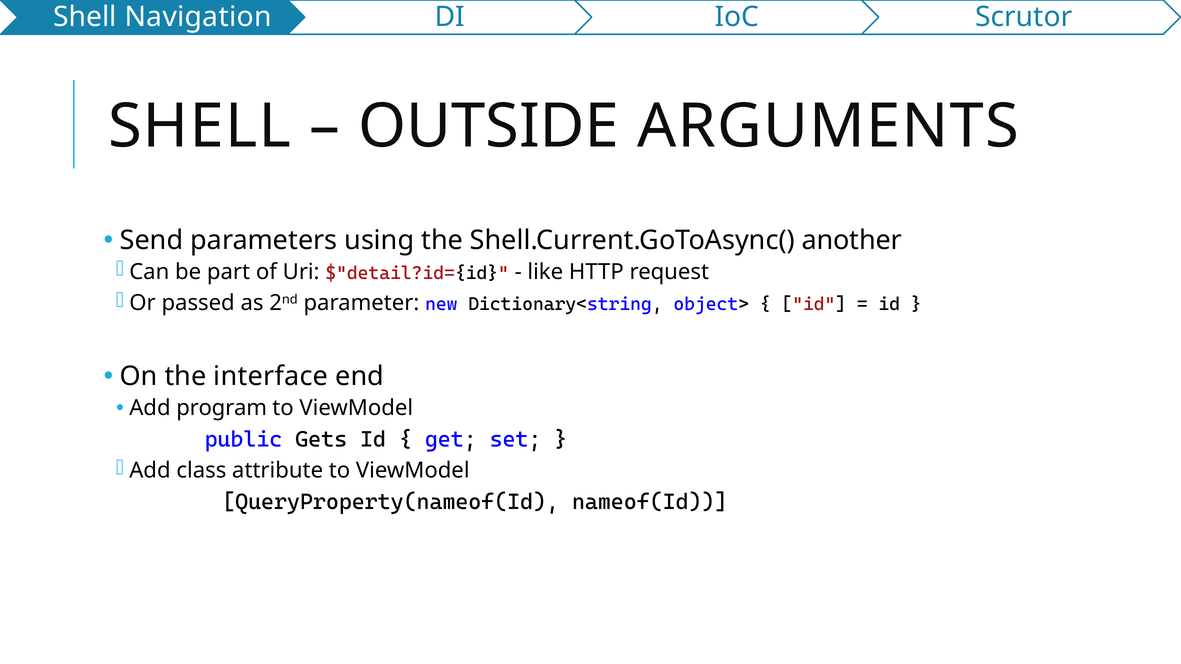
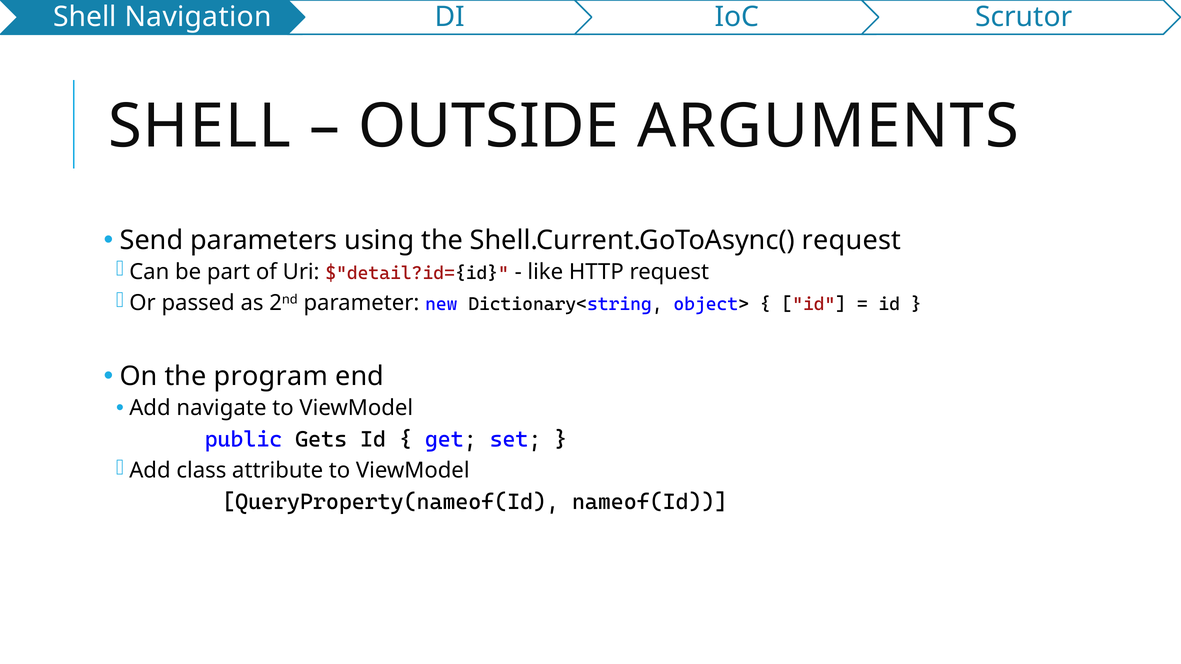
Shell.Current.GoToAsync( another: another -> request
interface: interface -> program
program: program -> navigate
